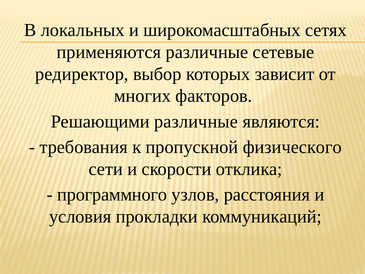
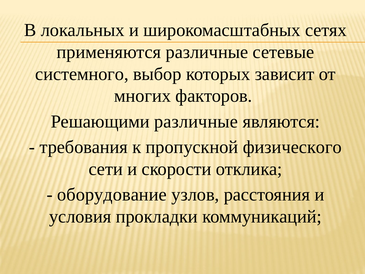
редиректор: редиректор -> системного
программного: программного -> оборудование
